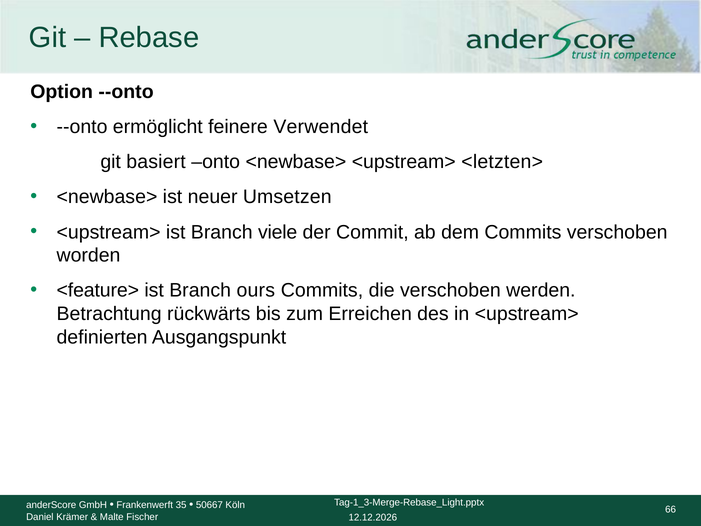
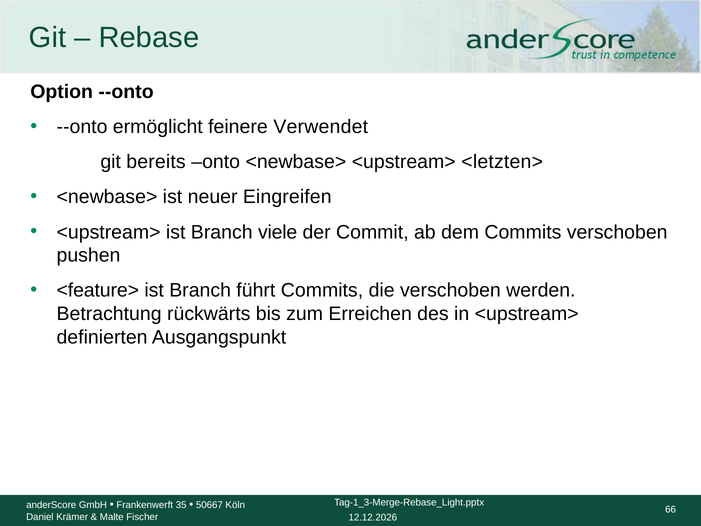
basiert: basiert -> bereits
Umsetzen: Umsetzen -> Eingreifen
worden: worden -> pushen
ours: ours -> führt
